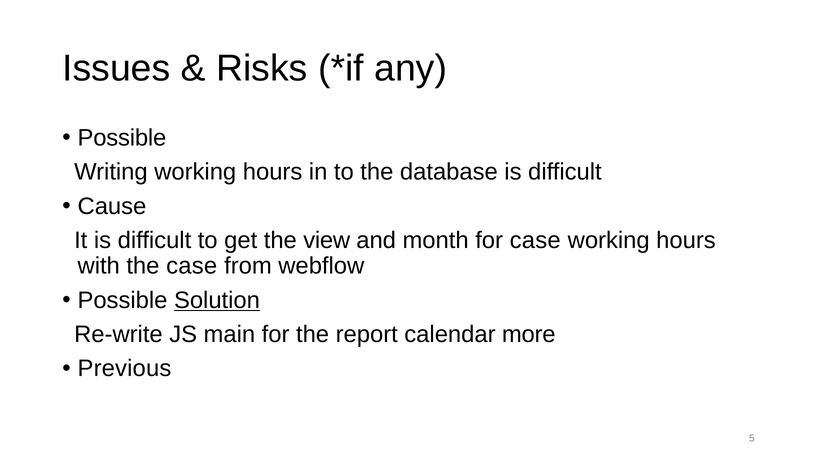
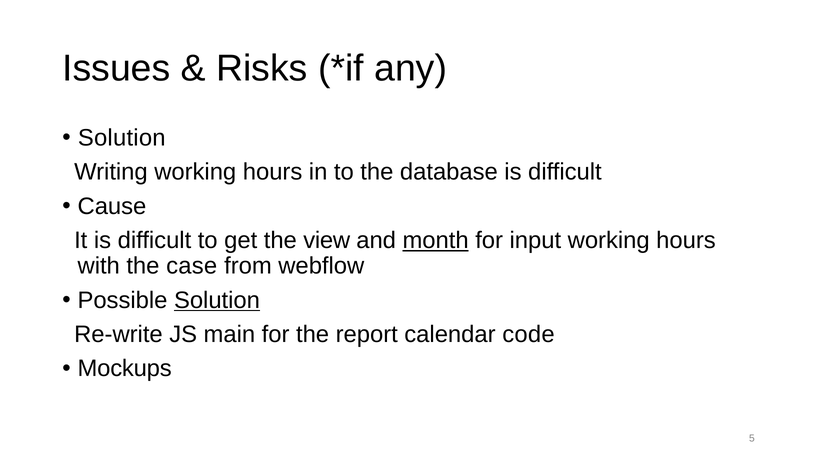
Possible at (122, 138): Possible -> Solution
month underline: none -> present
for case: case -> input
more: more -> code
Previous: Previous -> Mockups
